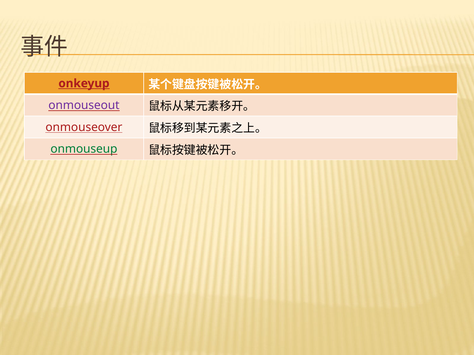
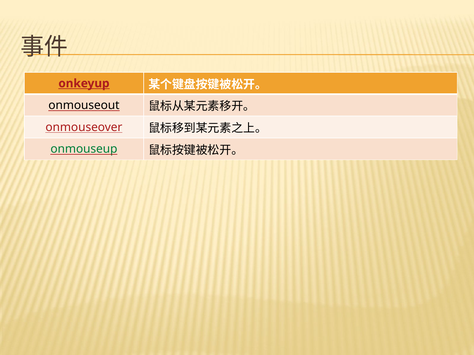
onmouseout colour: purple -> black
